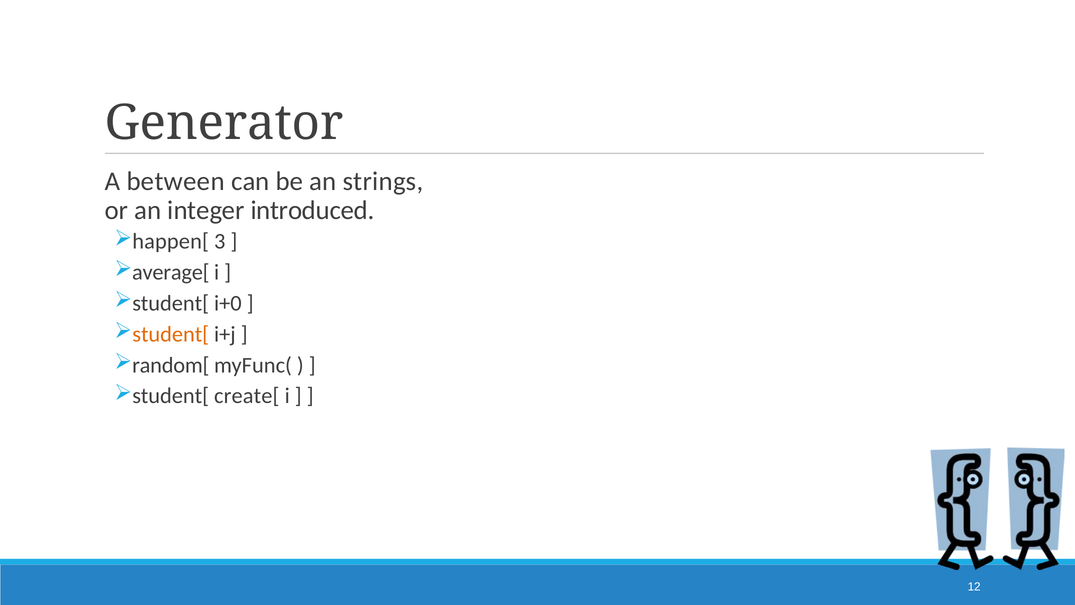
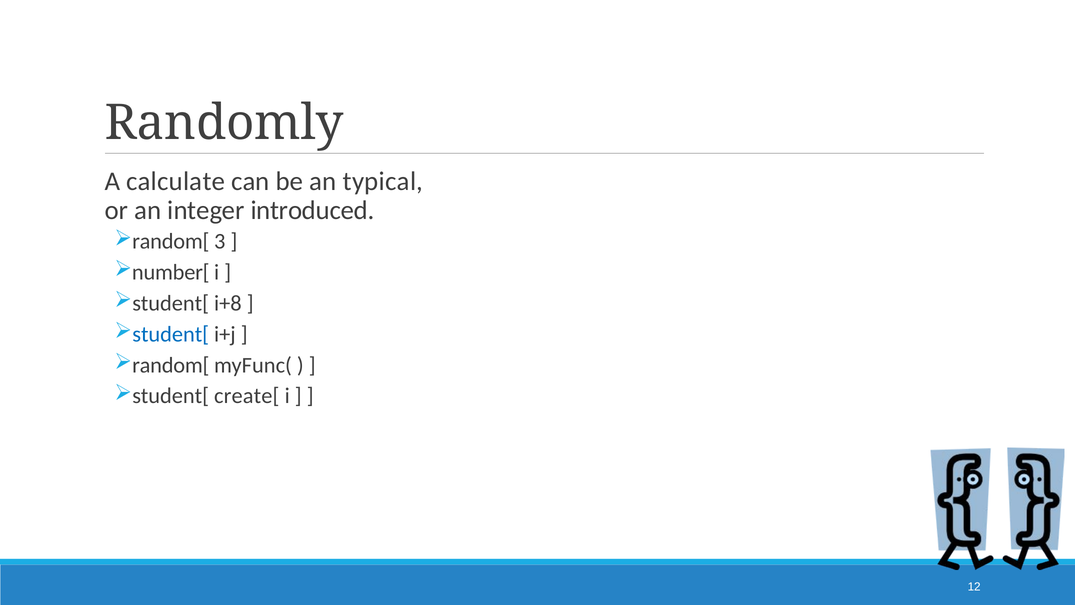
Generator: Generator -> Randomly
between: between -> calculate
strings: strings -> typical
happen[ at (171, 241): happen[ -> random[
average[: average[ -> number[
i+0: i+0 -> i+8
student[ at (171, 334) colour: orange -> blue
